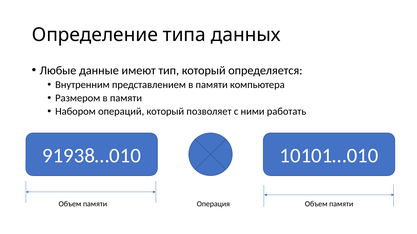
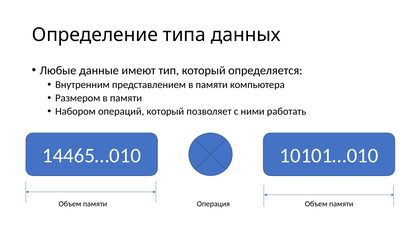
91938…010: 91938…010 -> 14465…010
